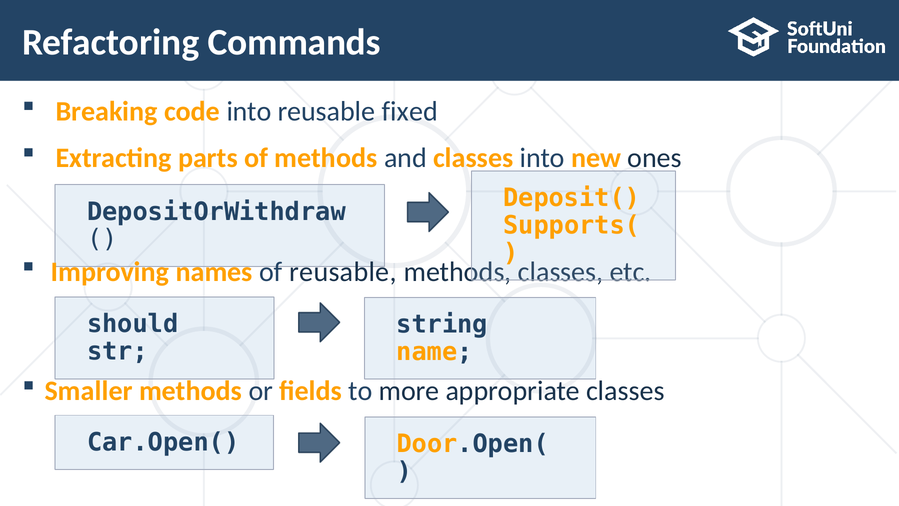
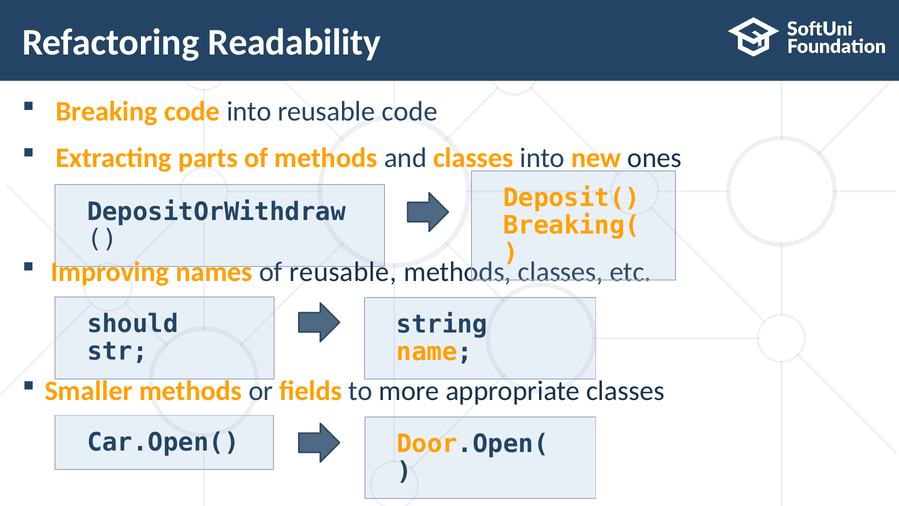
Commands: Commands -> Readability
reusable fixed: fixed -> code
Supports(: Supports( -> Breaking(
